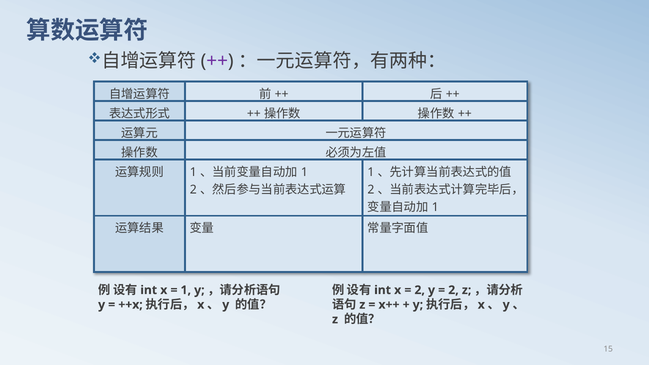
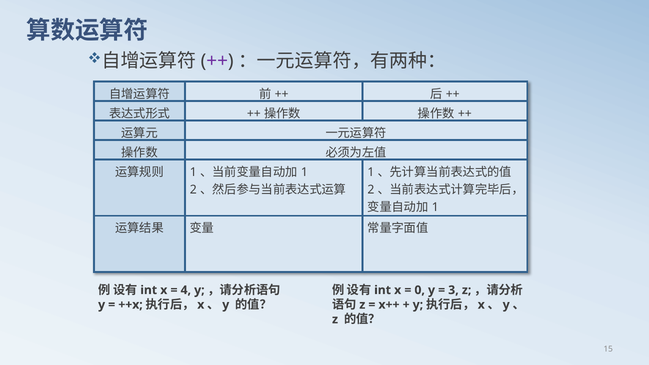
1 at (186, 290): 1 -> 4
2 at (420, 290): 2 -> 0
2 at (453, 290): 2 -> 3
